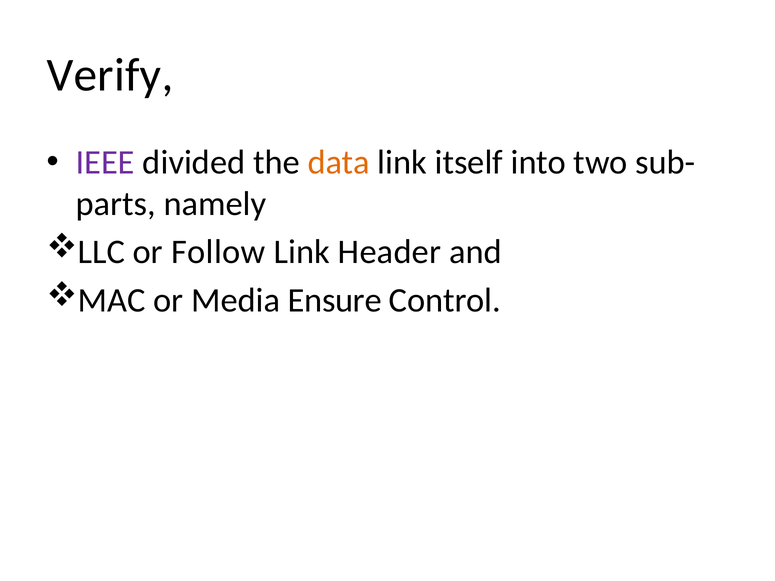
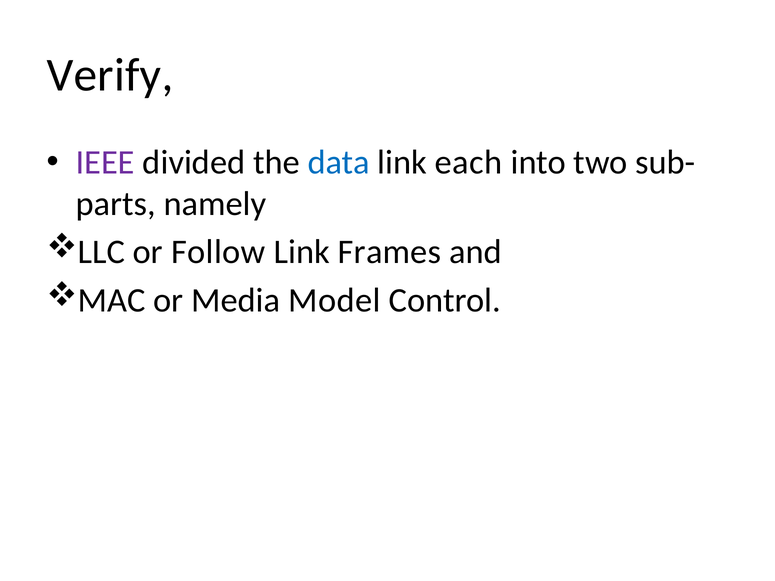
data colour: orange -> blue
itself: itself -> each
Header: Header -> Frames
Ensure: Ensure -> Model
